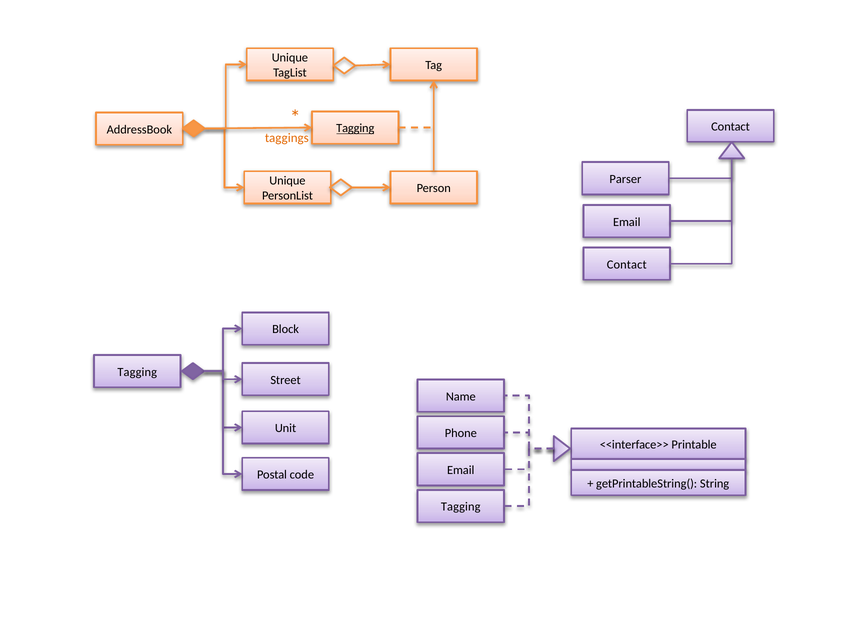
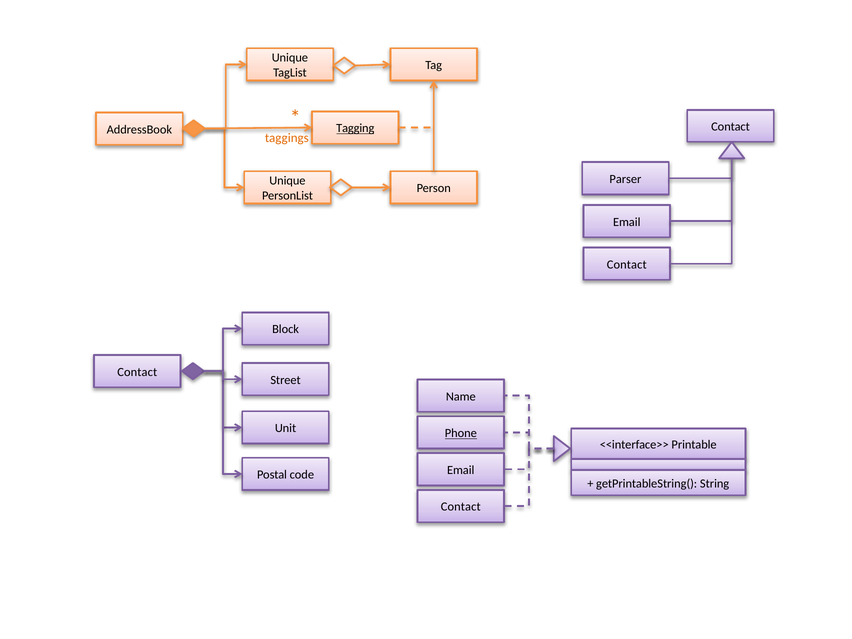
Tagging at (137, 372): Tagging -> Contact
Phone underline: none -> present
Tagging at (461, 507): Tagging -> Contact
